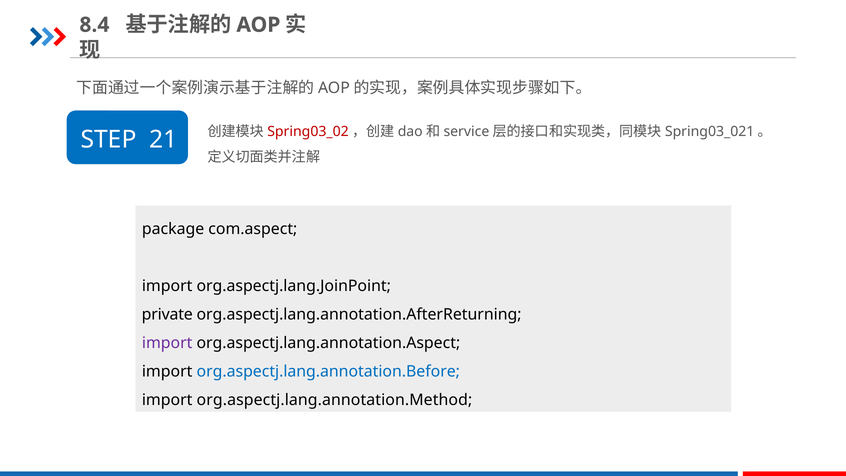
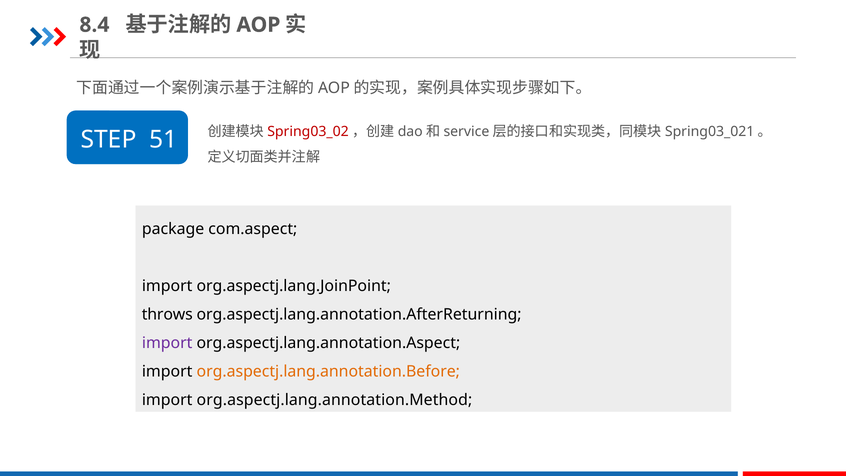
21: 21 -> 51
private: private -> throws
org.aspectj.lang.annotation.Before colour: blue -> orange
